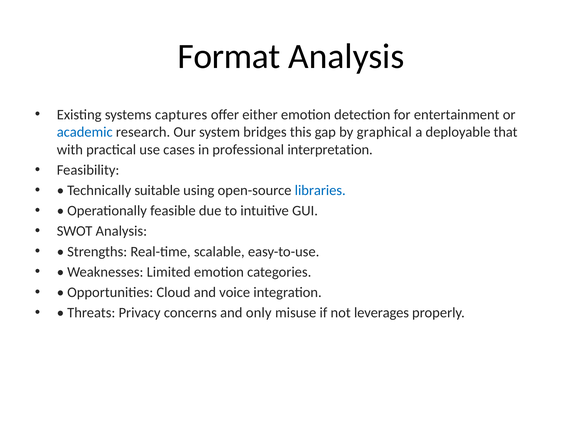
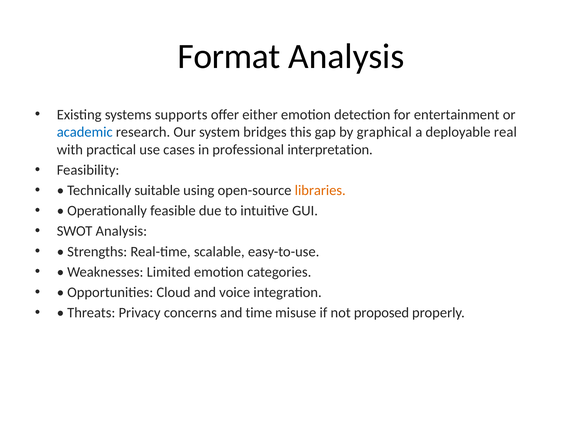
captures: captures -> supports
that: that -> real
libraries colour: blue -> orange
only: only -> time
leverages: leverages -> proposed
